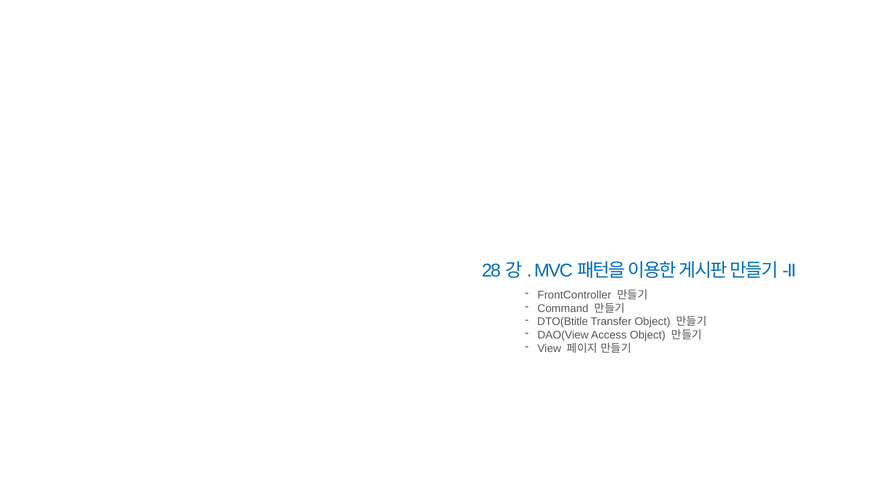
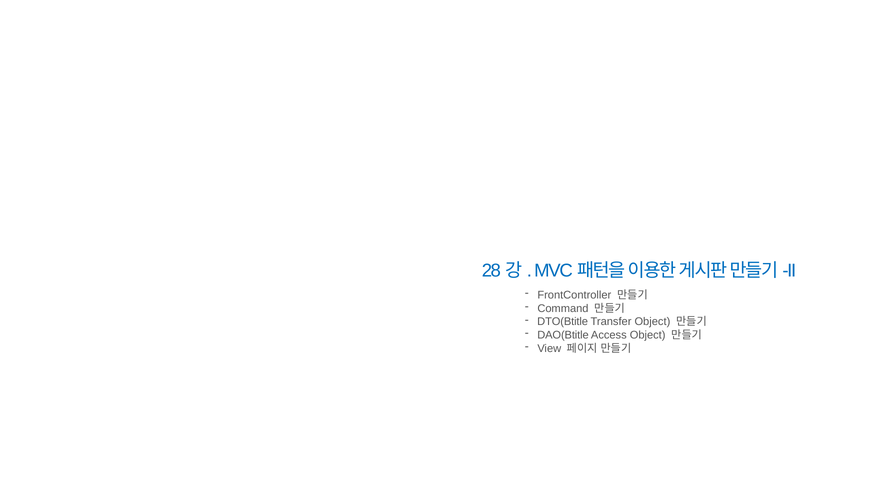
DAO(View: DAO(View -> DAO(Btitle
